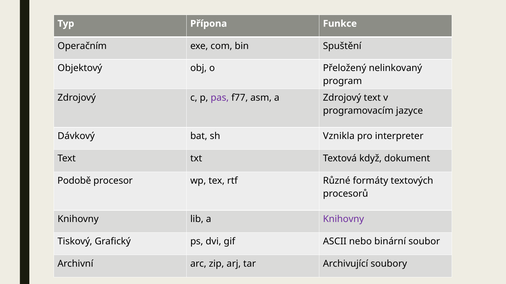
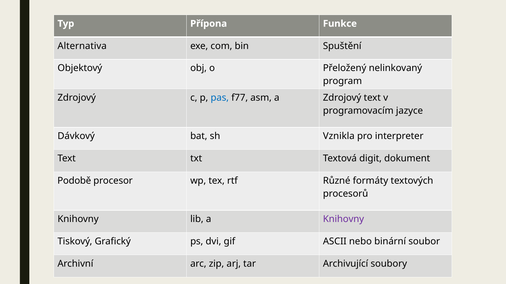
Operačním: Operačním -> Alternativa
pas colour: purple -> blue
když: když -> digit
